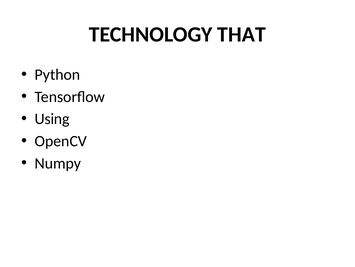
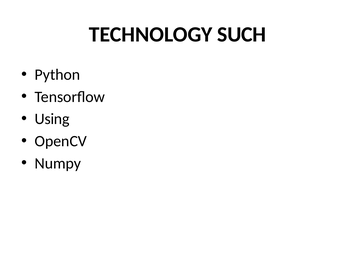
THAT: THAT -> SUCH
